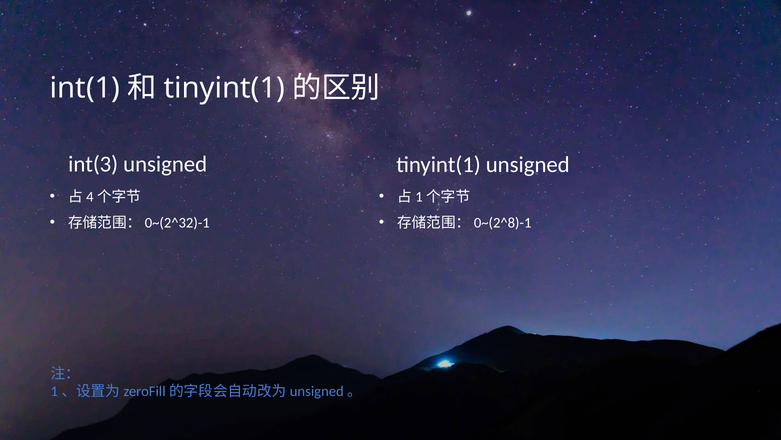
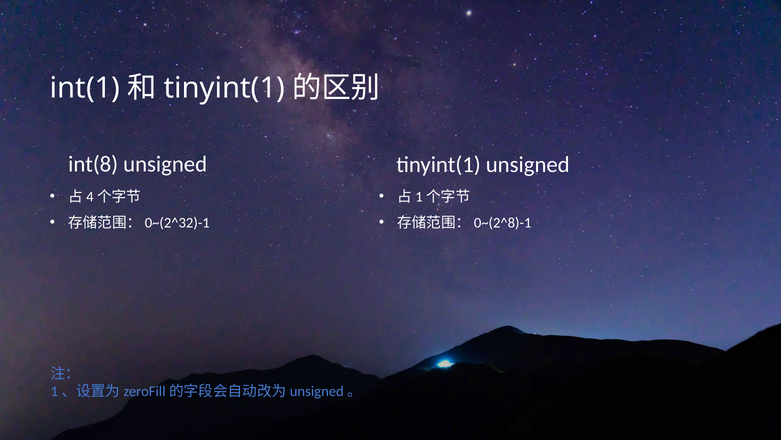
int(3: int(3 -> int(8
